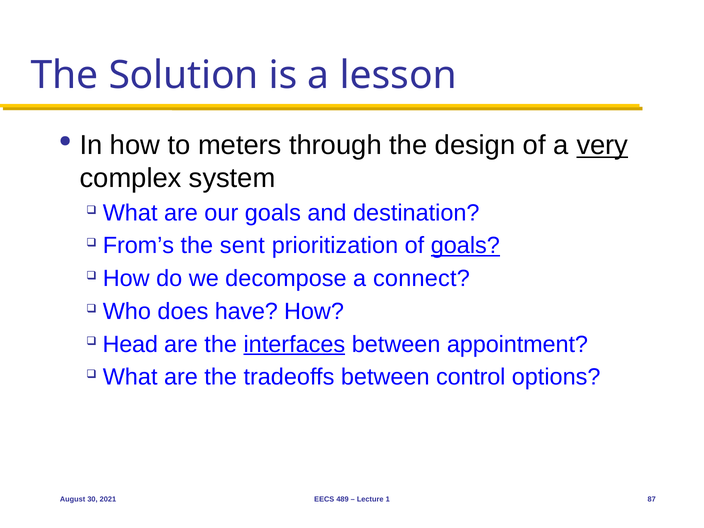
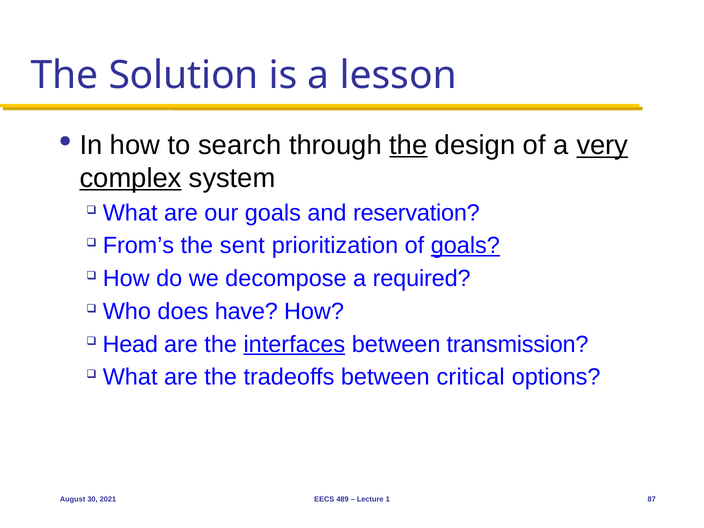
meters: meters -> search
the at (408, 145) underline: none -> present
complex underline: none -> present
destination: destination -> reservation
connect: connect -> required
appointment: appointment -> transmission
control: control -> critical
